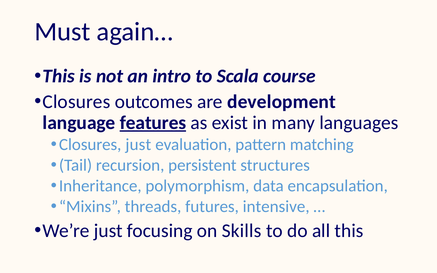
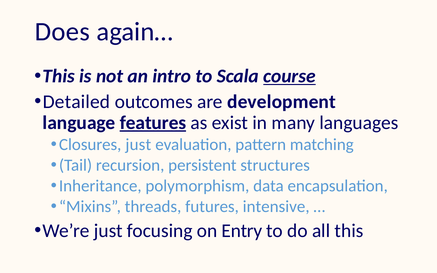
Must: Must -> Does
course underline: none -> present
Closures at (76, 102): Closures -> Detailed
Skills: Skills -> Entry
